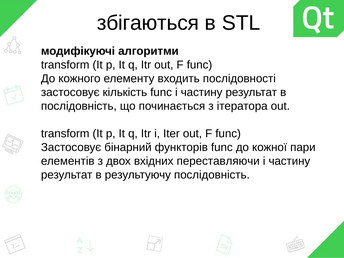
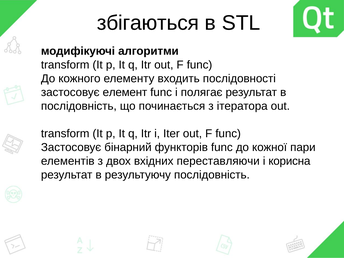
кількість: кількість -> елемент
func і частину: частину -> полягає
частину at (289, 161): частину -> корисна
